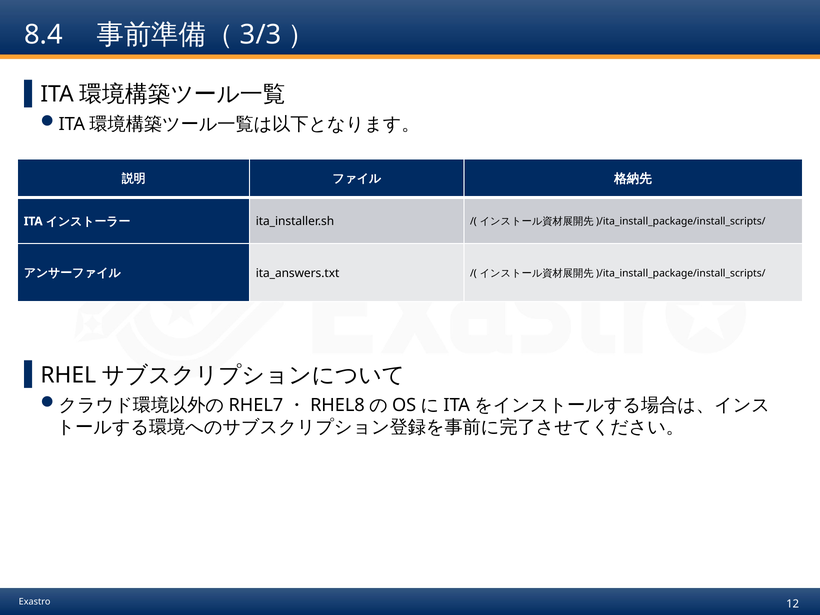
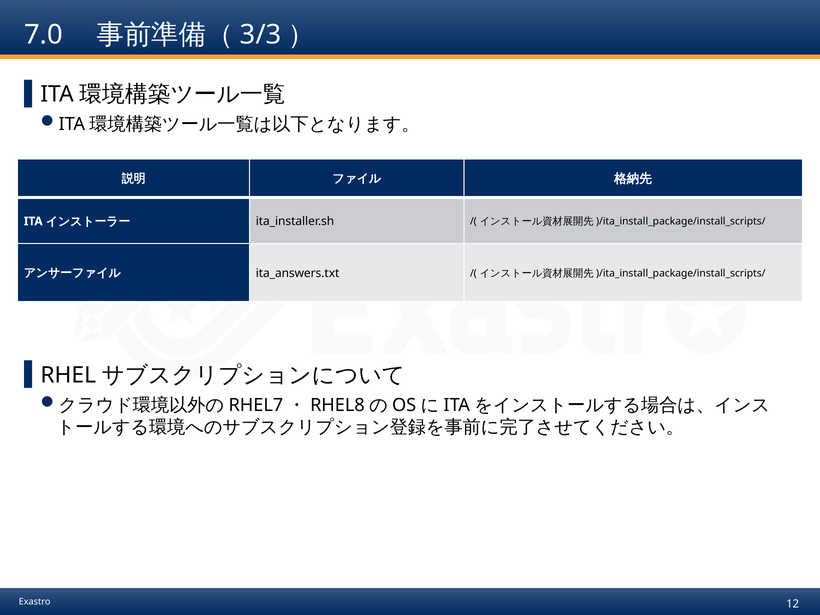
8.4: 8.4 -> 7.0
